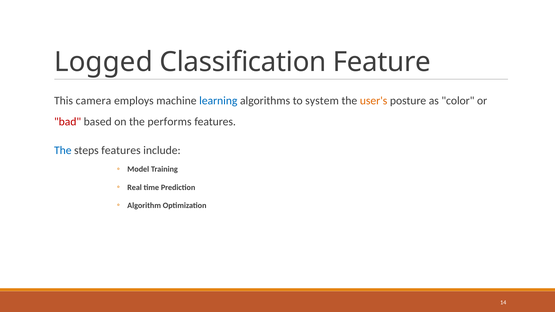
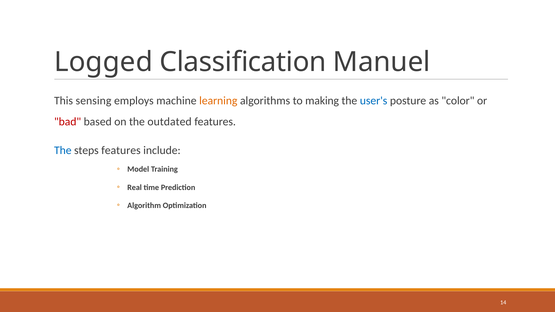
Feature: Feature -> Manuel
camera: camera -> sensing
learning colour: blue -> orange
system: system -> making
user's colour: orange -> blue
performs: performs -> outdated
